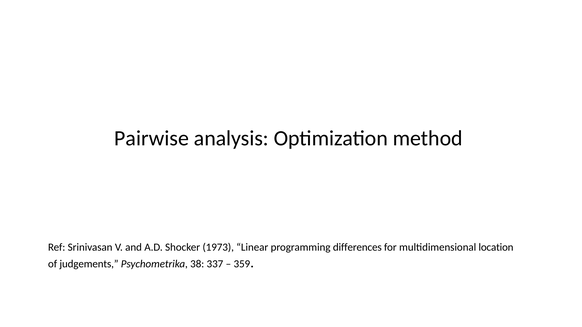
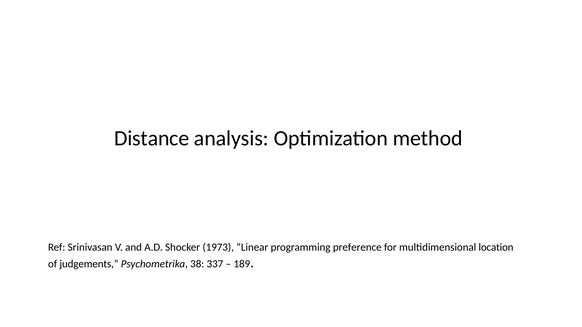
Pairwise: Pairwise -> Distance
differences: differences -> preference
359: 359 -> 189
